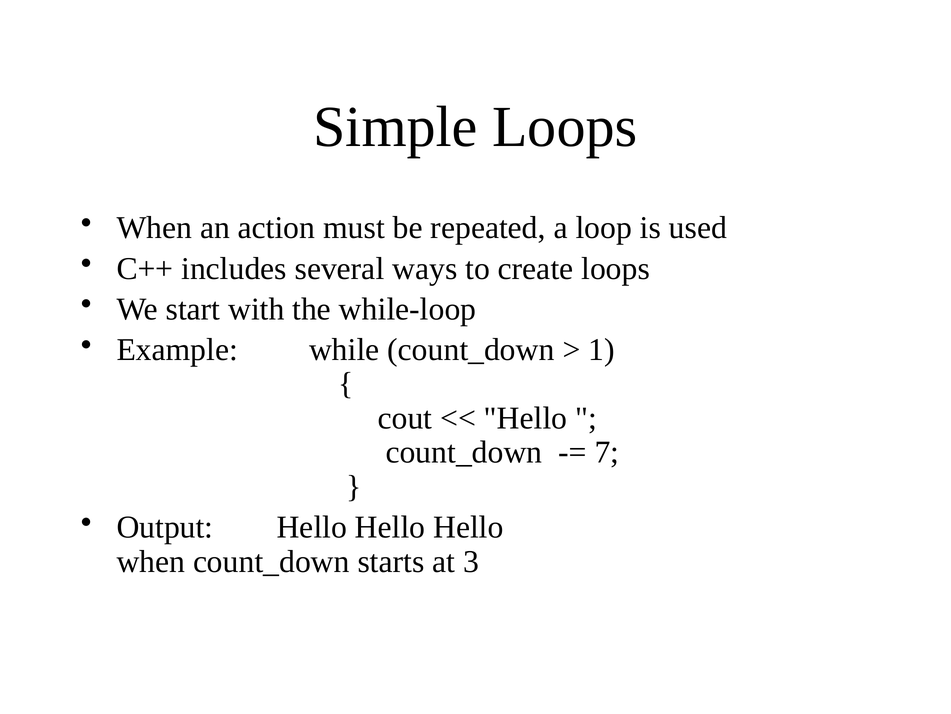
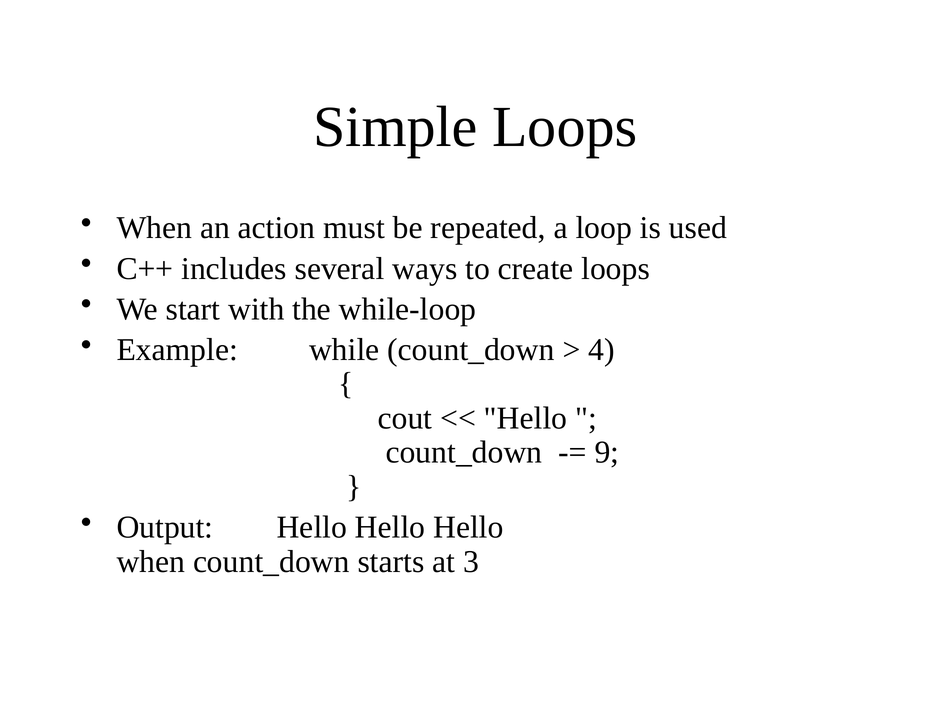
1: 1 -> 4
7: 7 -> 9
